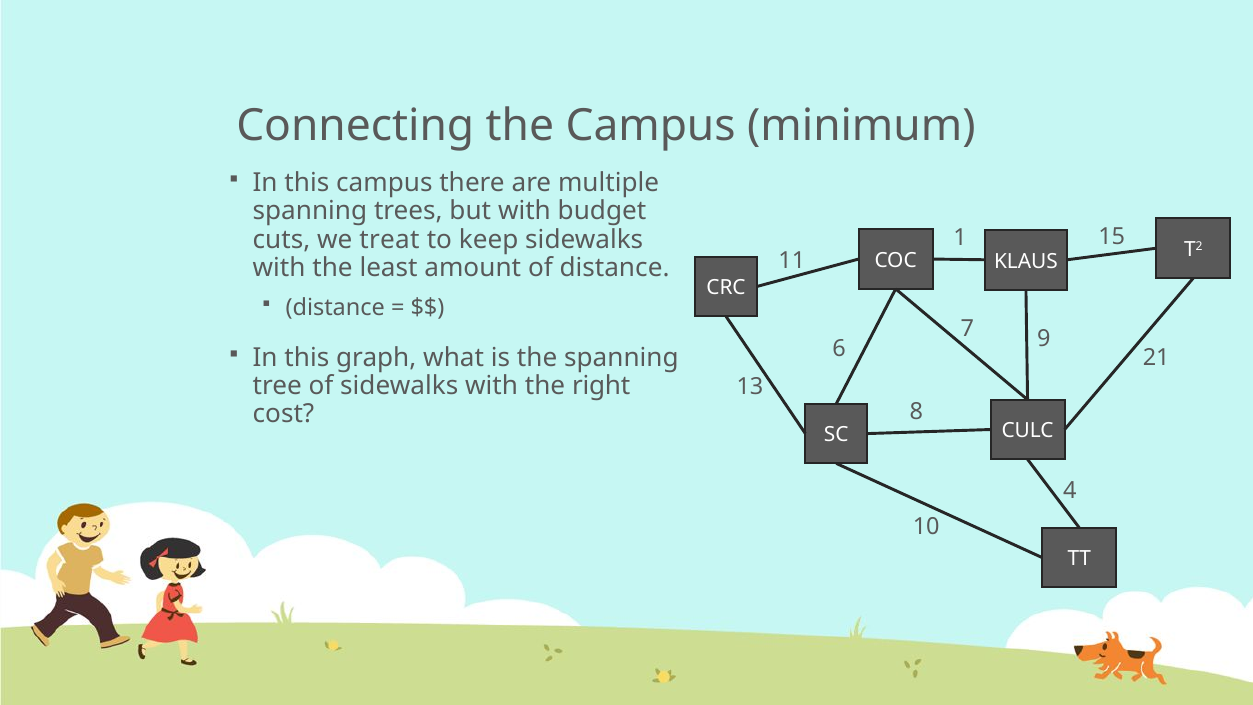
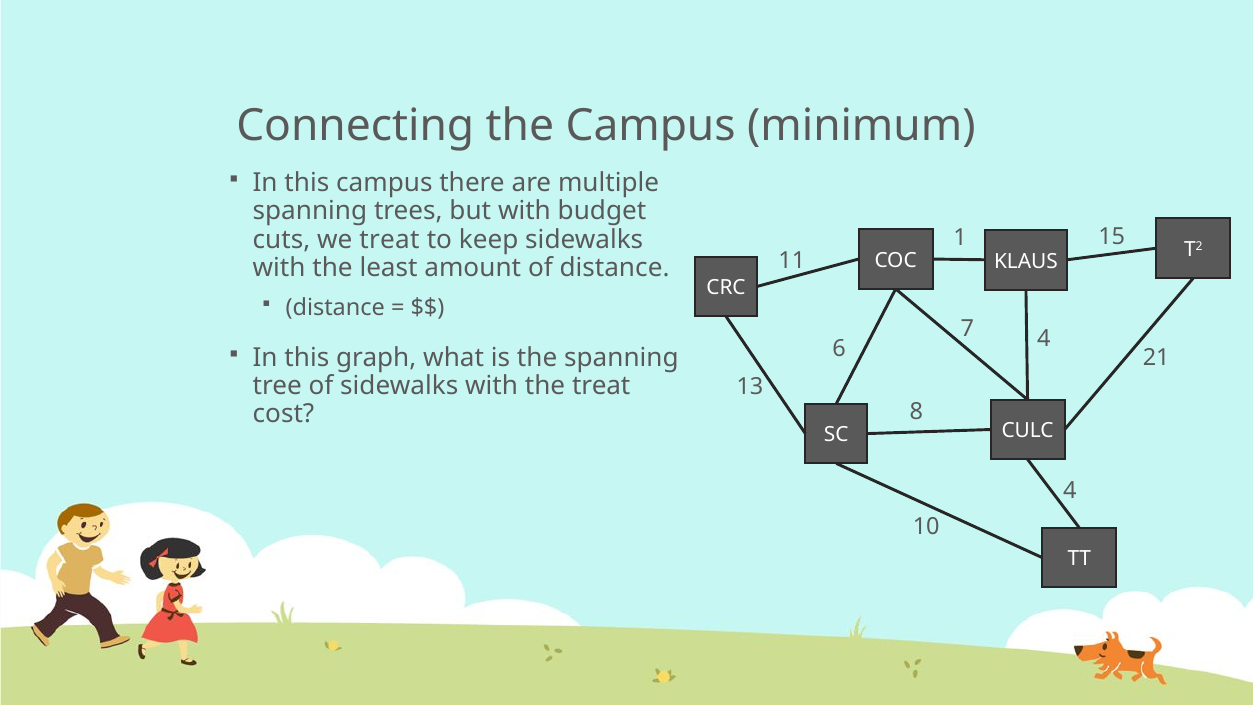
6 9: 9 -> 4
the right: right -> treat
